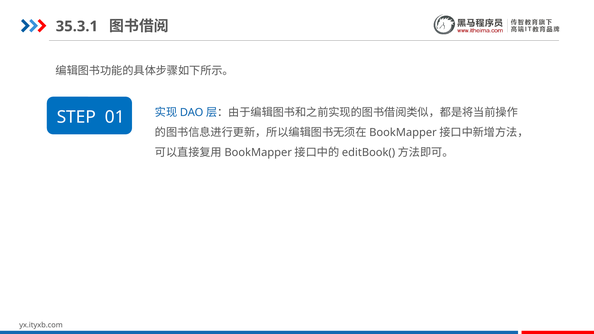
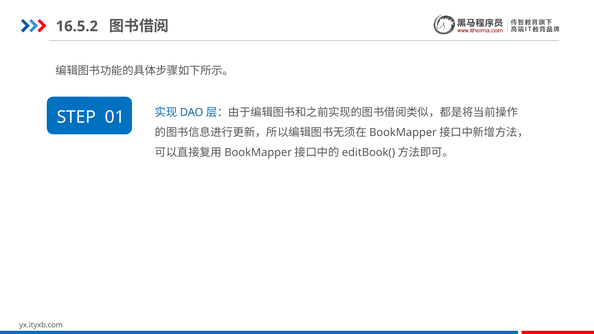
35.3.1: 35.3.1 -> 16.5.2
